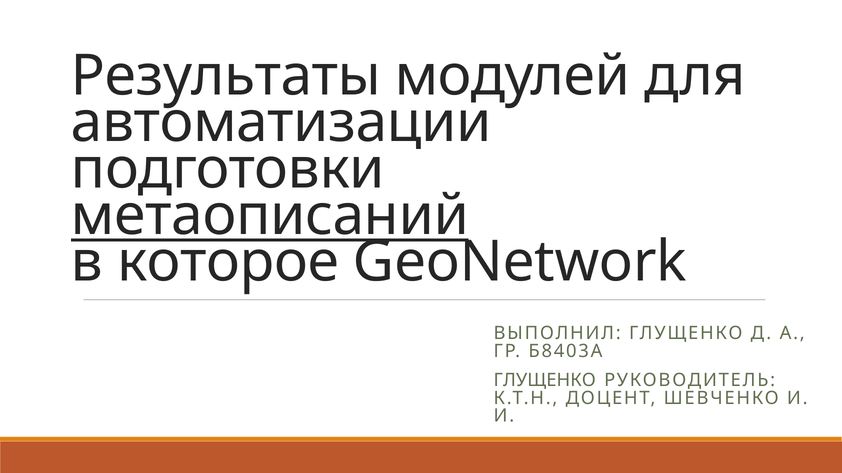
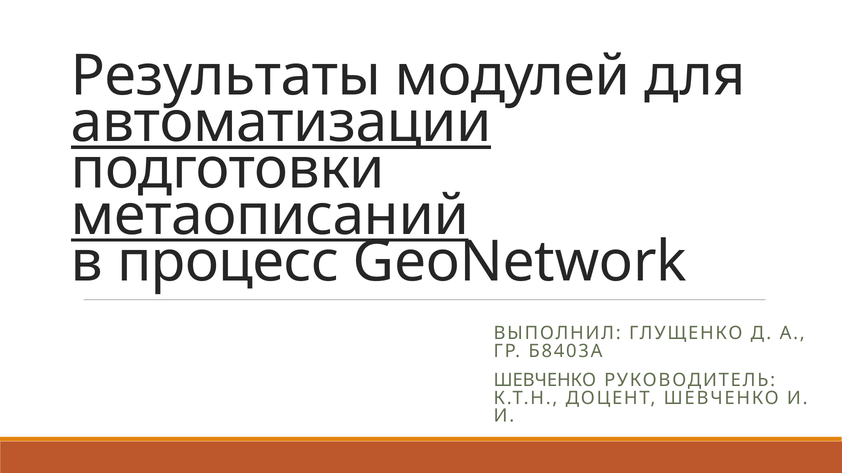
автоматизации underline: none -> present
которое: которое -> процесс
ГЛУЩЕНКО at (545, 381): ГЛУЩЕНКО -> ШЕВЧЕНКО
